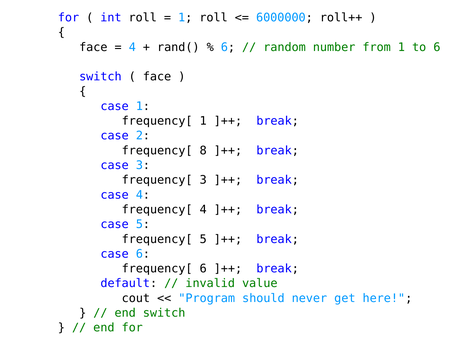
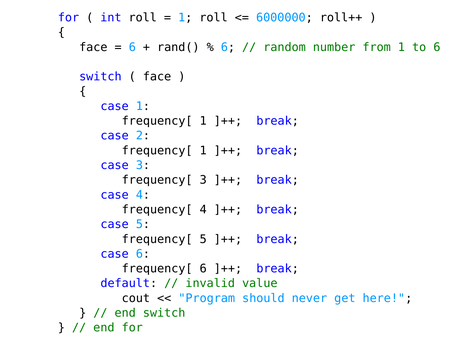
4 at (132, 47): 4 -> 6
8 at (203, 151): 8 -> 1
